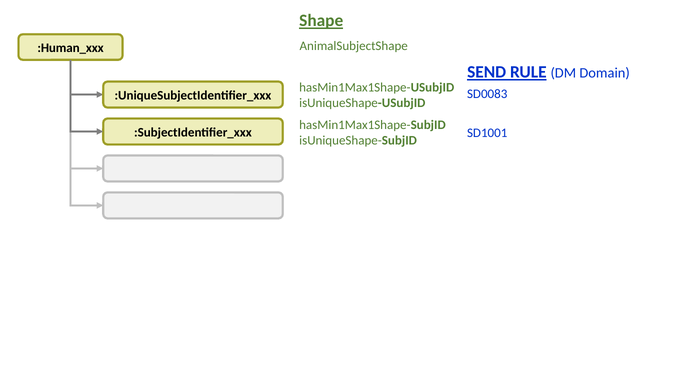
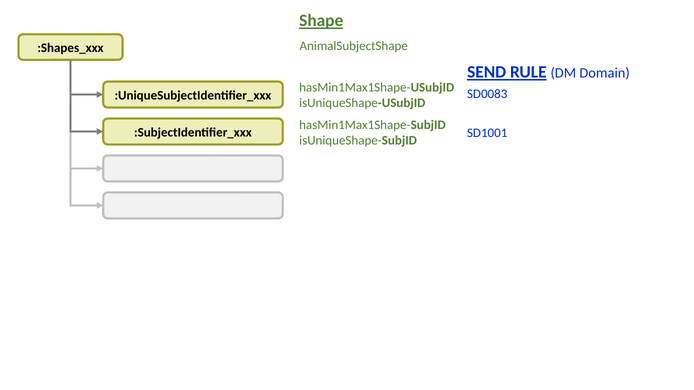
:Human_xxx: :Human_xxx -> :Shapes_xxx
